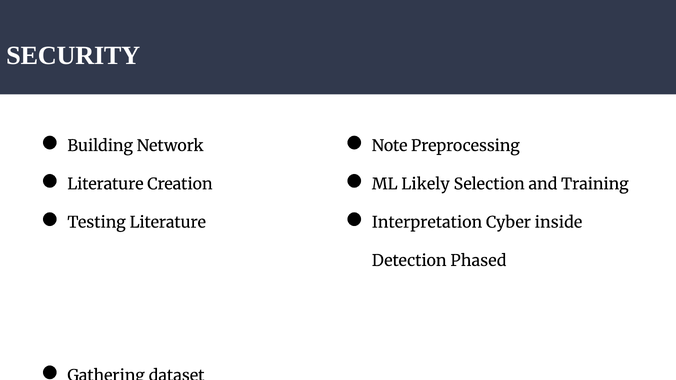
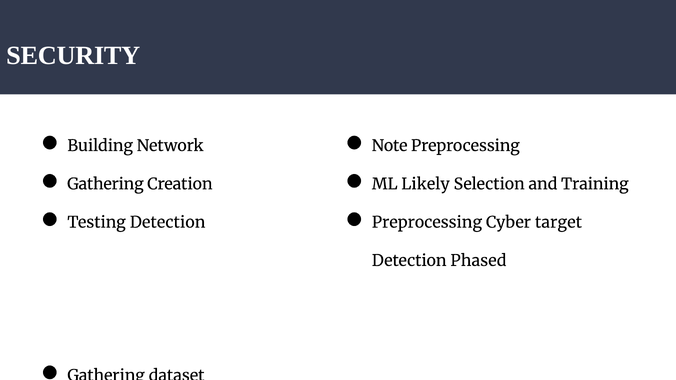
Literature at (105, 184): Literature -> Gathering
Testing Literature: Literature -> Detection
Interpretation at (427, 223): Interpretation -> Preprocessing
inside: inside -> target
